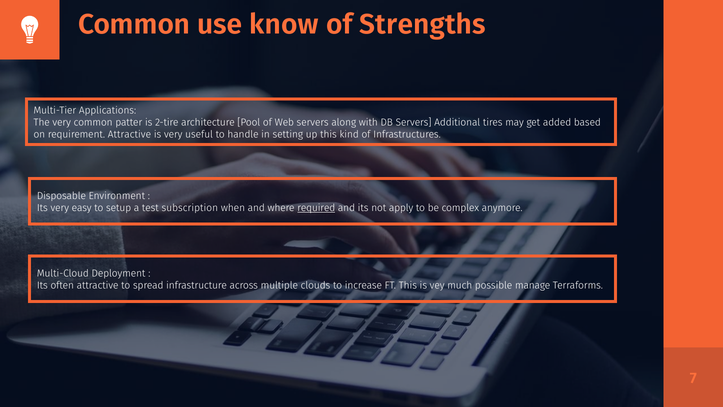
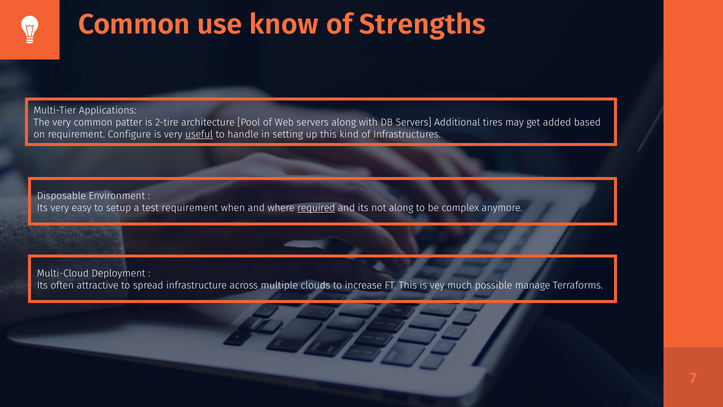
requirement Attractive: Attractive -> Configure
useful underline: none -> present
test subscription: subscription -> requirement
not apply: apply -> along
